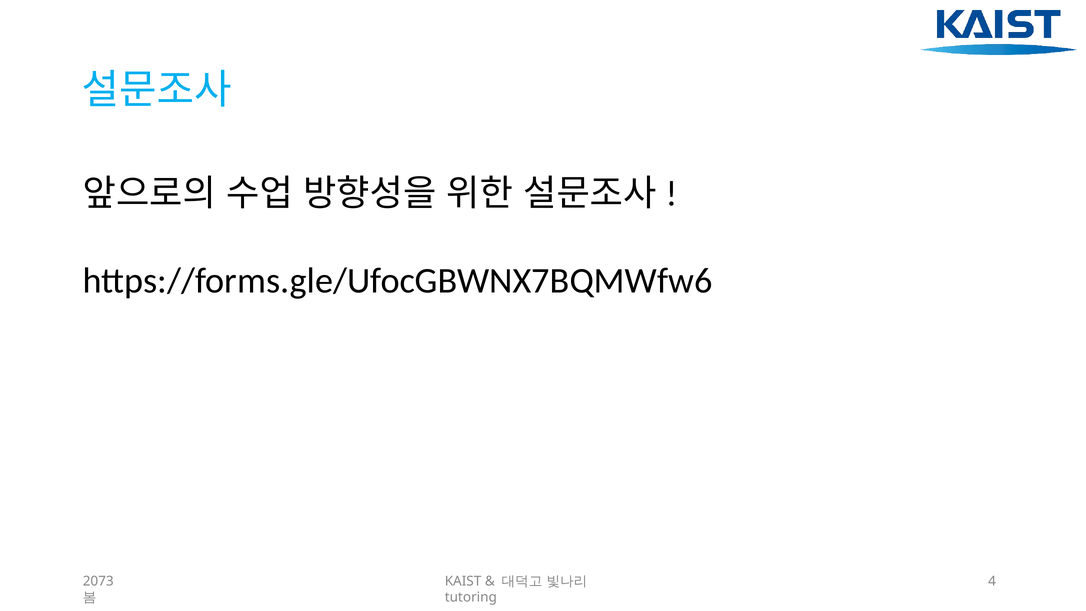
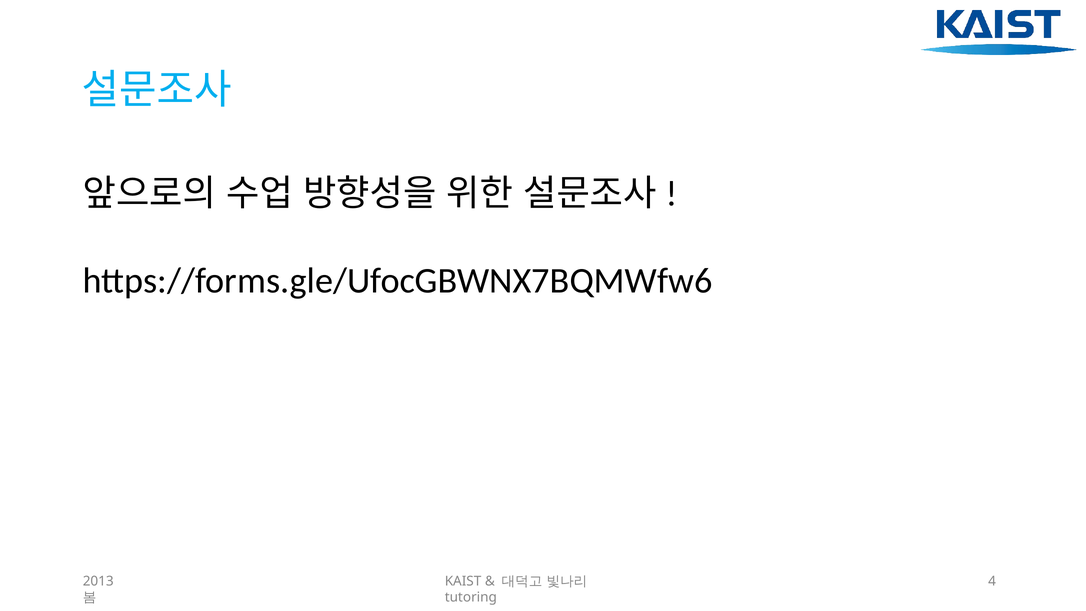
2073: 2073 -> 2013
